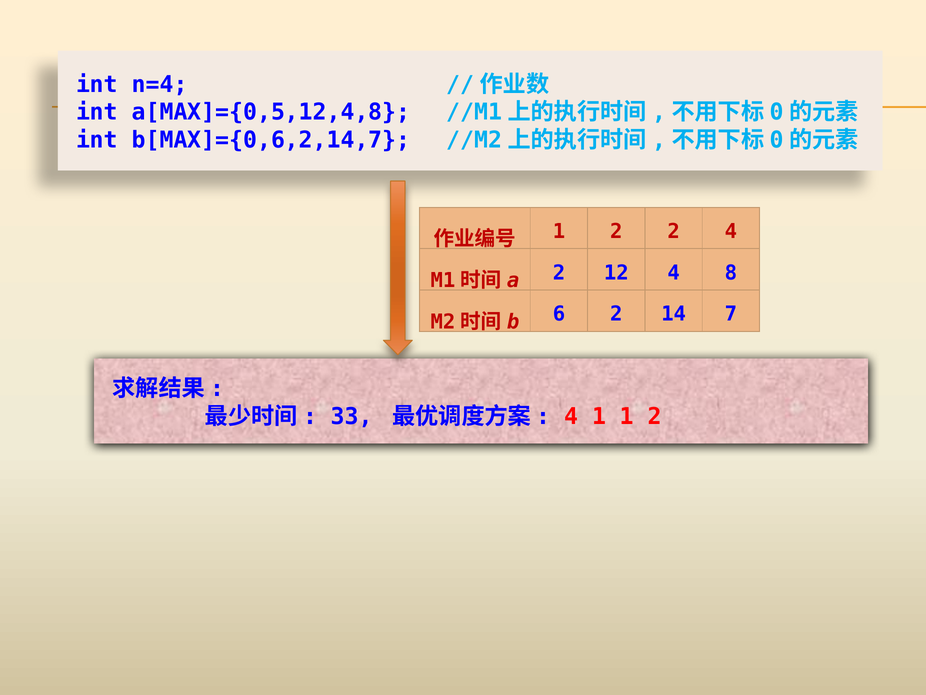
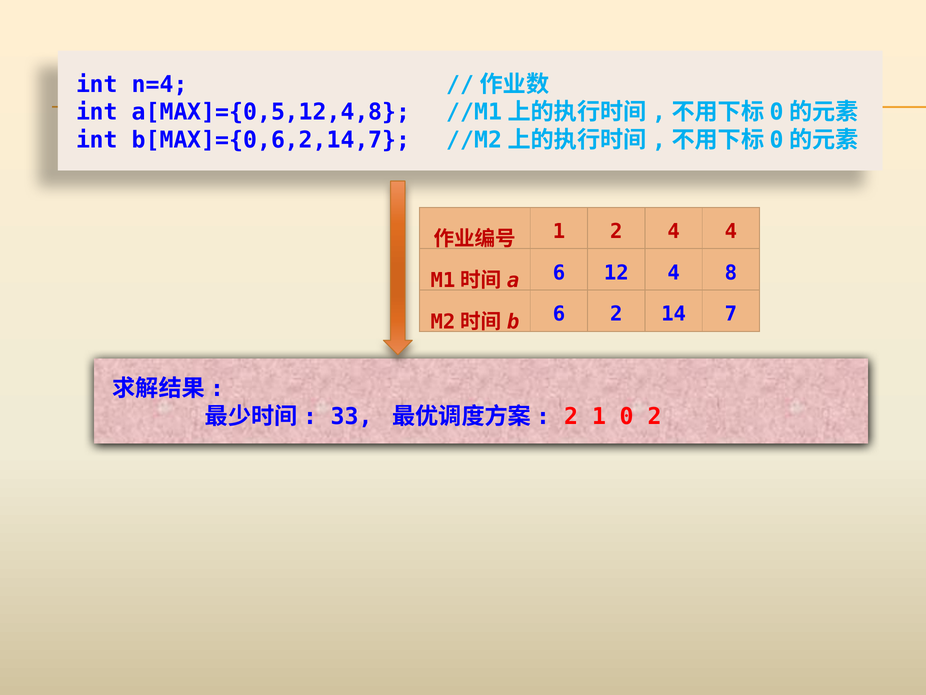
2 2: 2 -> 4
2 at (559, 273): 2 -> 6
4 at (571, 416): 4 -> 2
1 1: 1 -> 0
